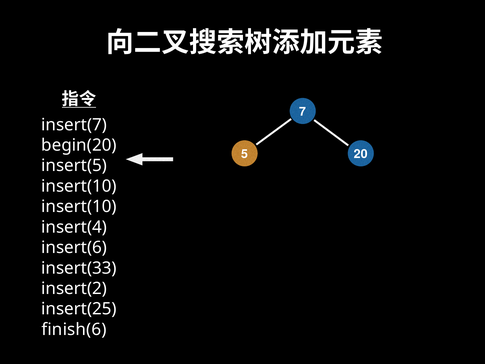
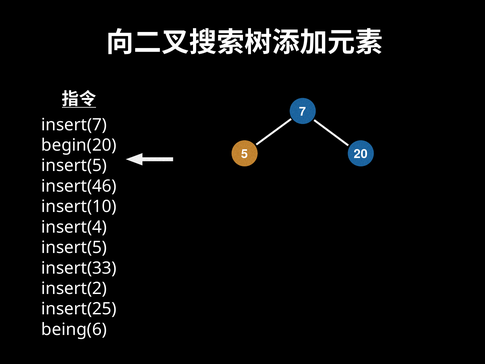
insert(10 at (79, 186): insert(10 -> insert(46
insert(6 at (74, 247): insert(6 -> insert(5
finish(6: finish(6 -> being(6
